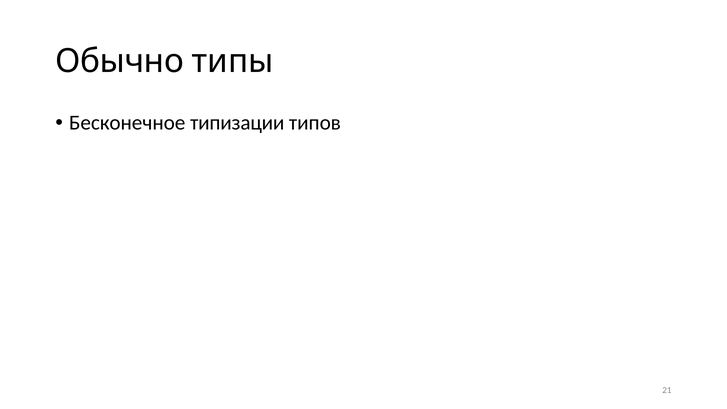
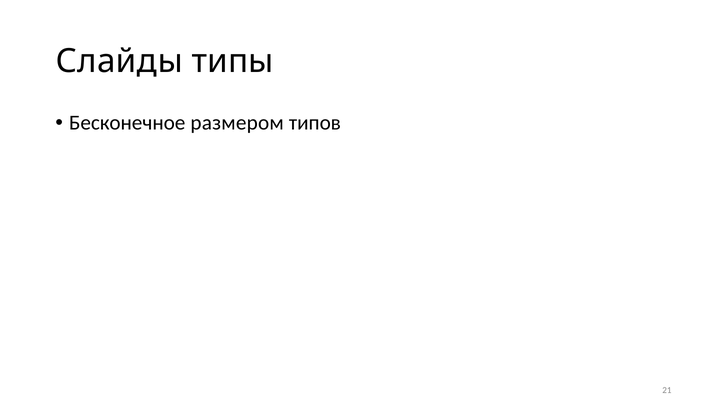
Обычно: Обычно -> Слайды
типизации: типизации -> размером
